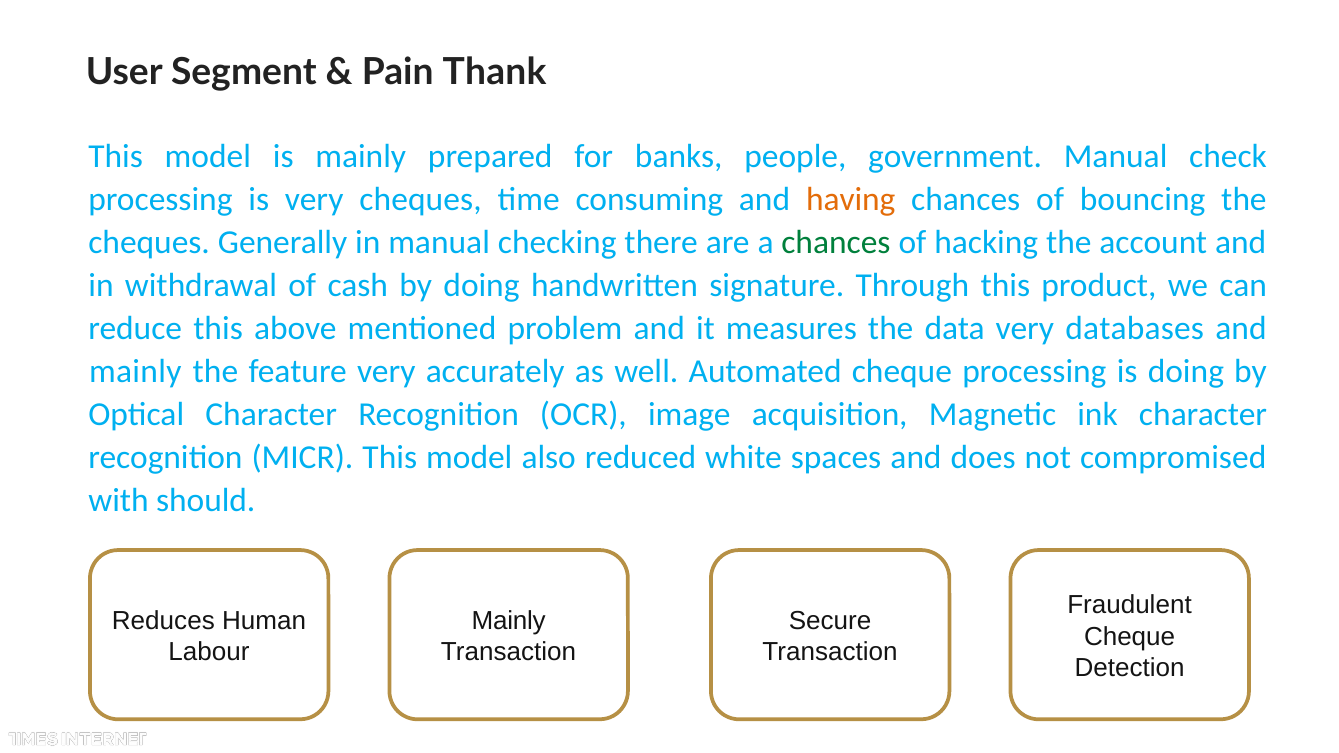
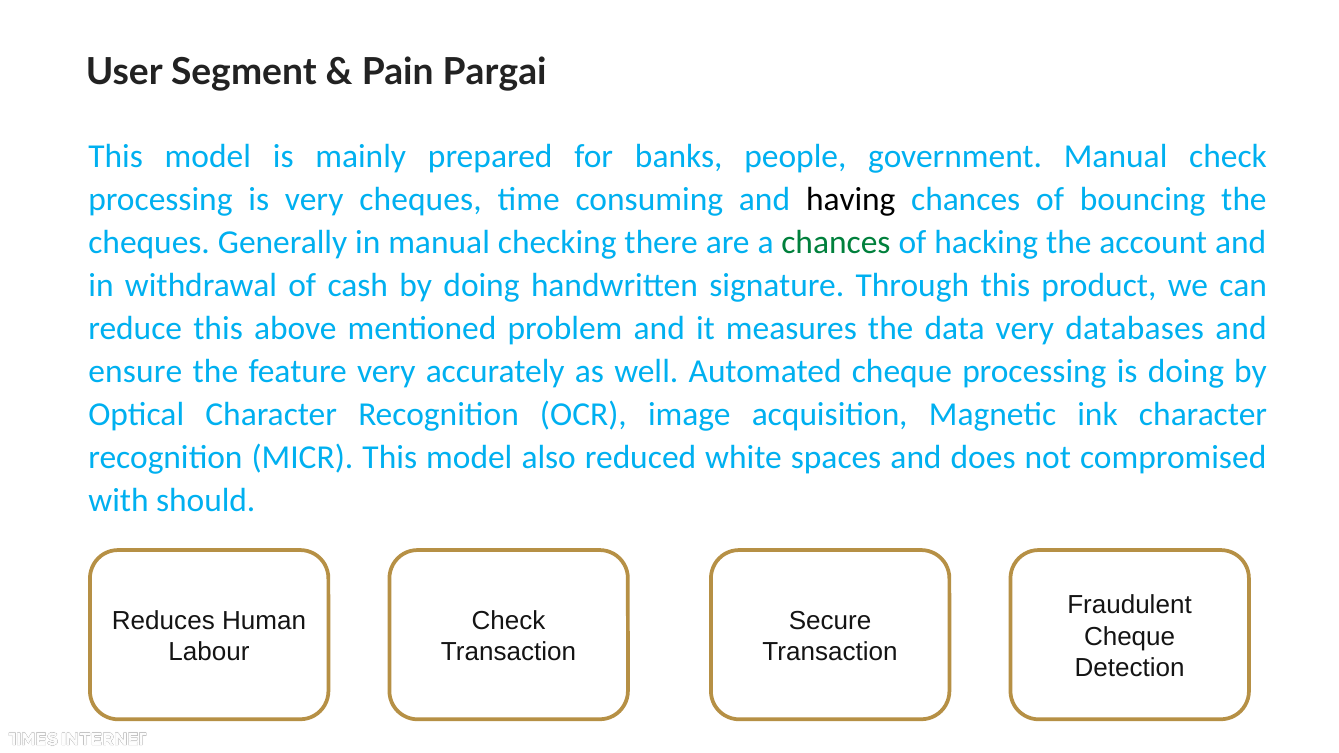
Thank: Thank -> Pargai
having colour: orange -> black
mainly at (135, 371): mainly -> ensure
Mainly at (509, 621): Mainly -> Check
